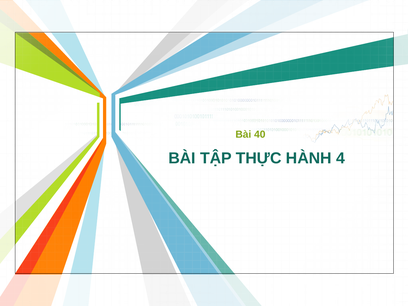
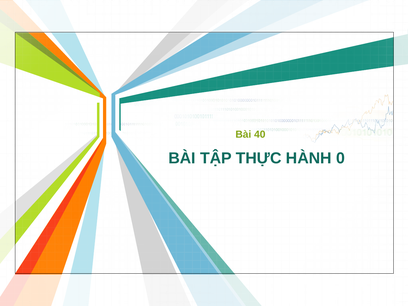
4: 4 -> 0
